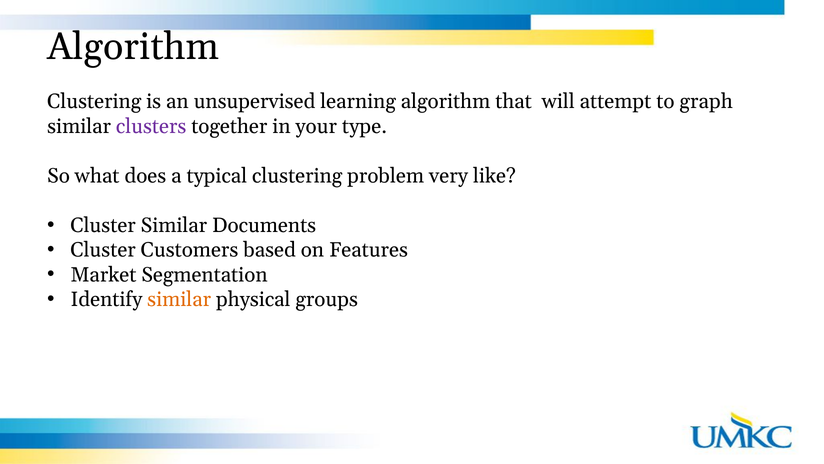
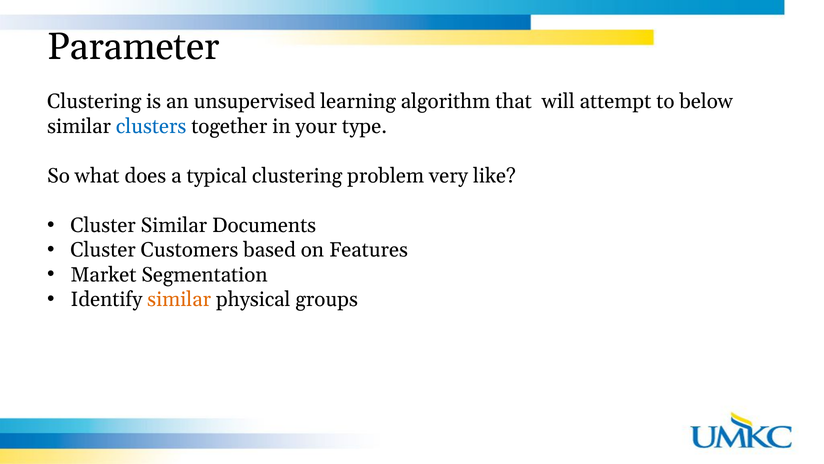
Algorithm at (133, 47): Algorithm -> Parameter
graph: graph -> below
clusters colour: purple -> blue
